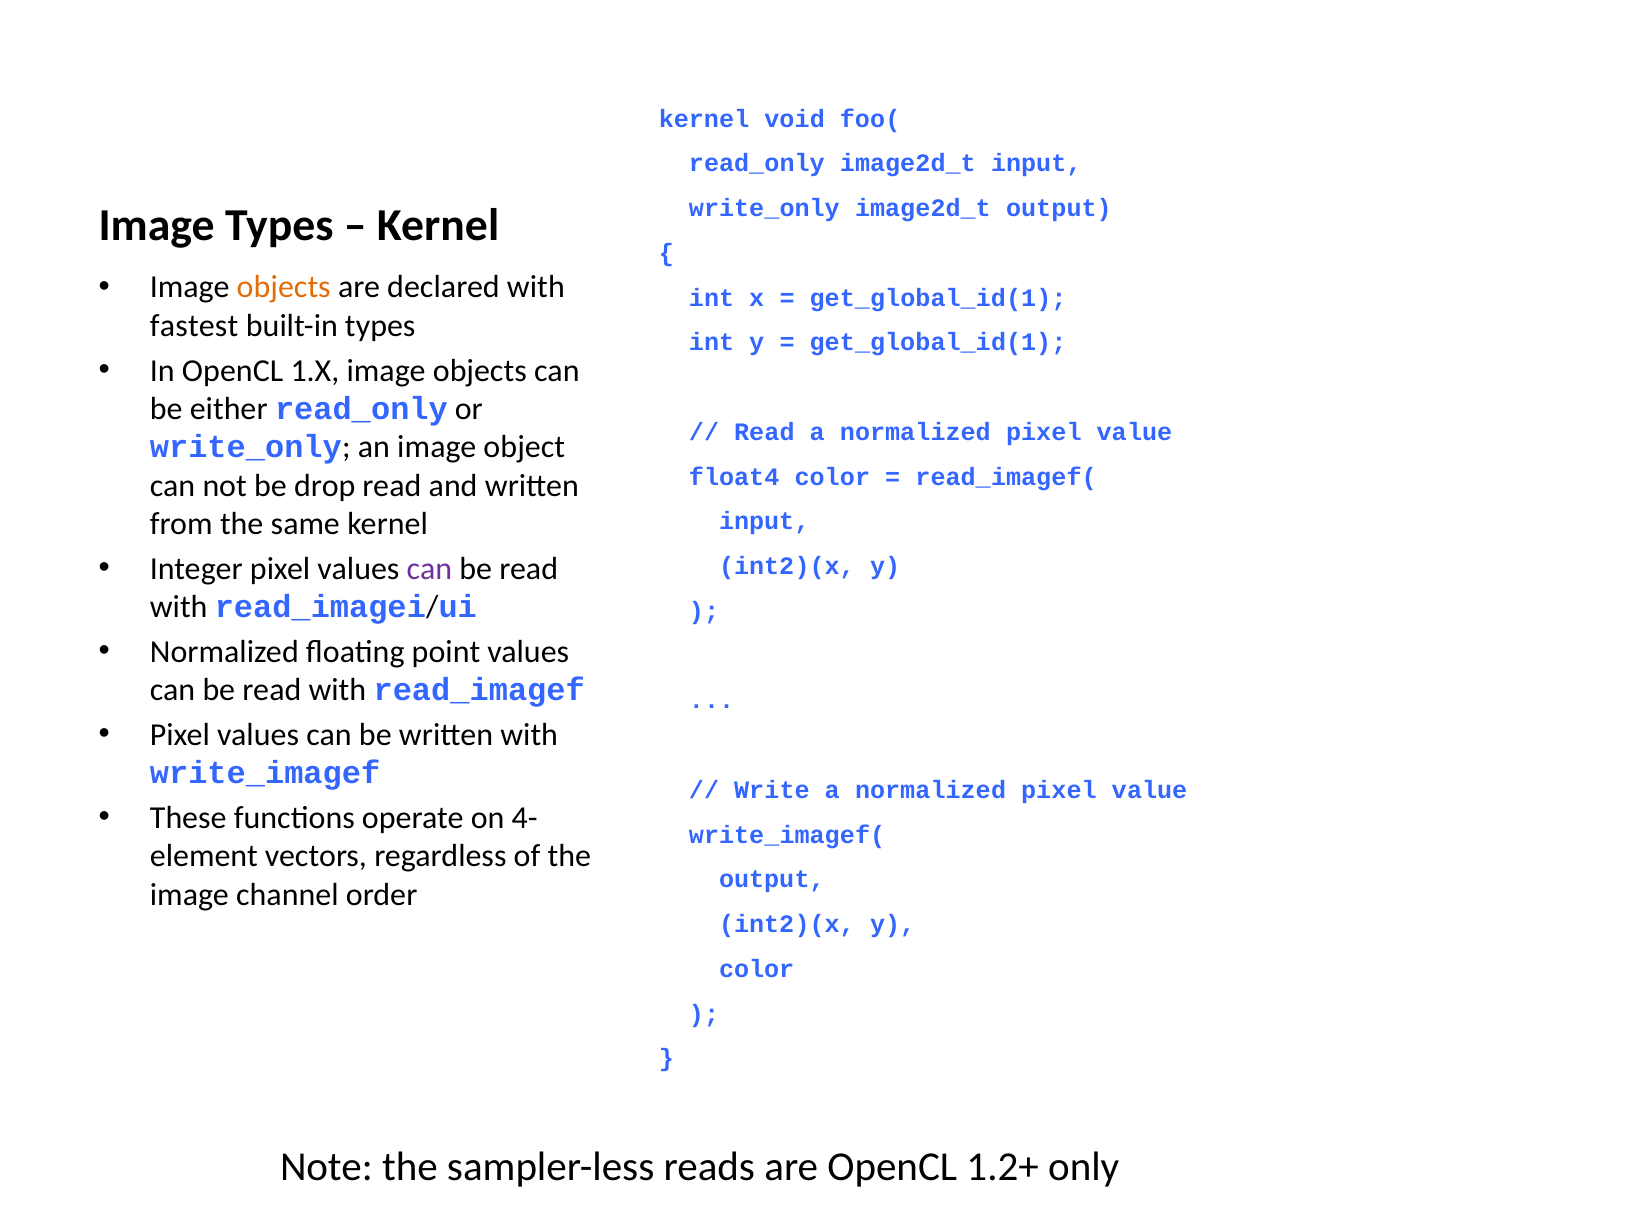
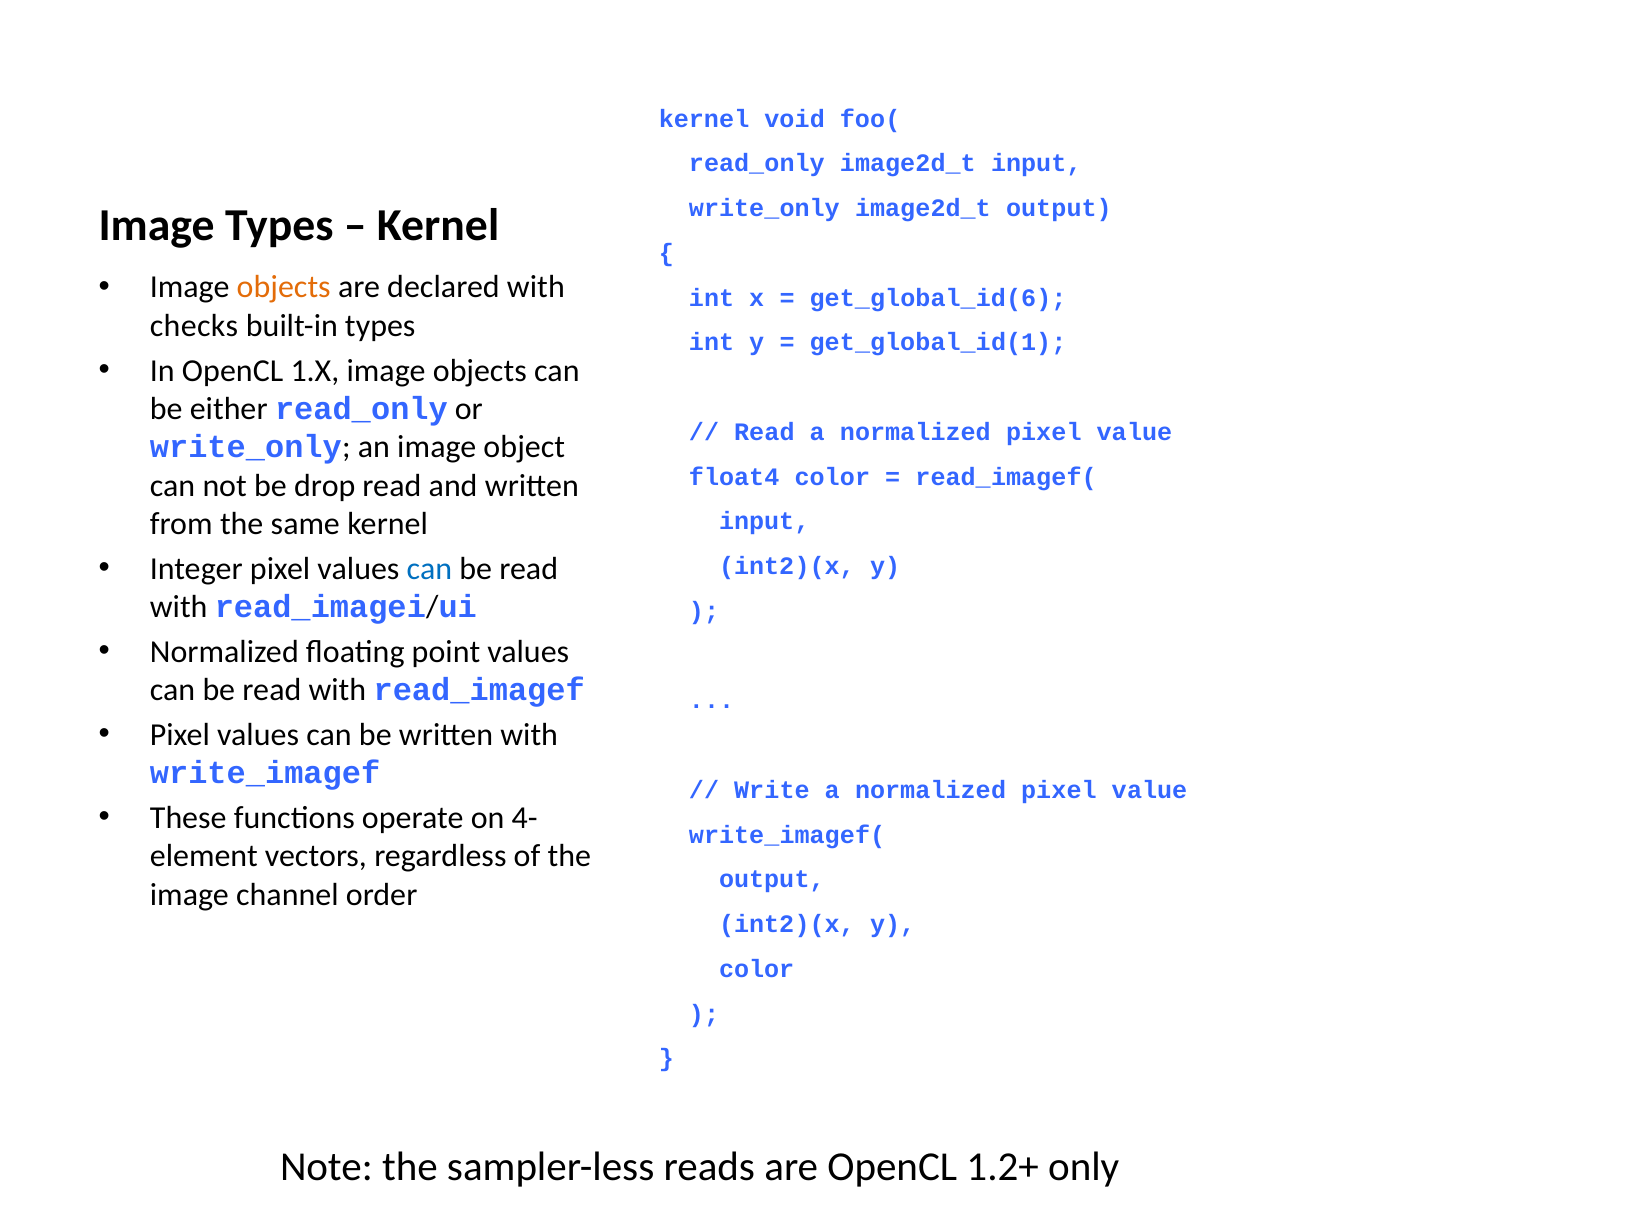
get_global_id(1 at (938, 298): get_global_id(1 -> get_global_id(6
fastest: fastest -> checks
can at (429, 569) colour: purple -> blue
